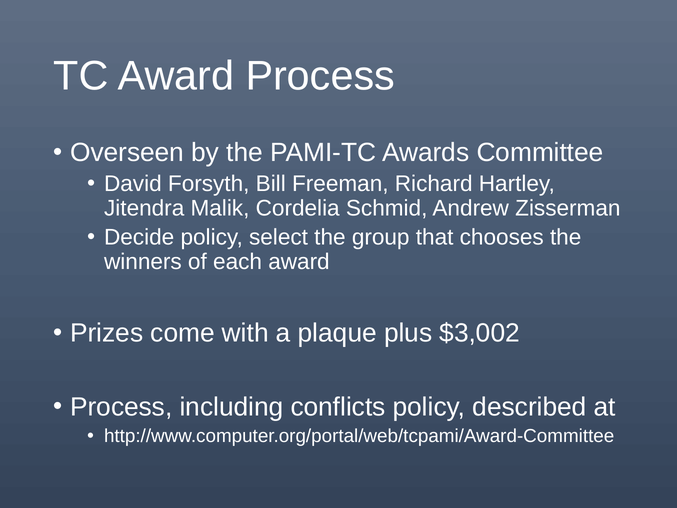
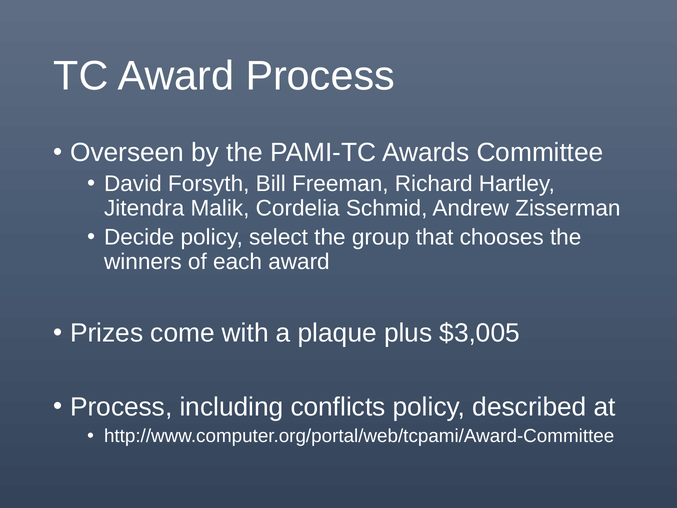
$3,002: $3,002 -> $3,005
